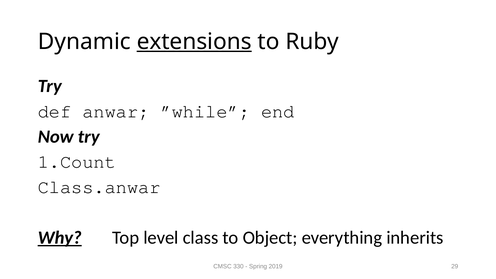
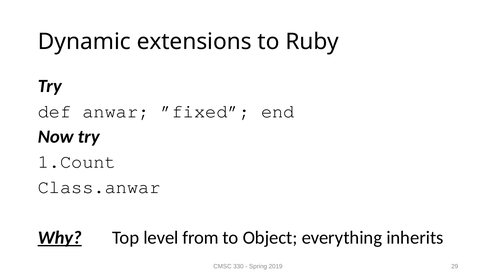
extensions underline: present -> none
”while: ”while -> ”fixed
class: class -> from
